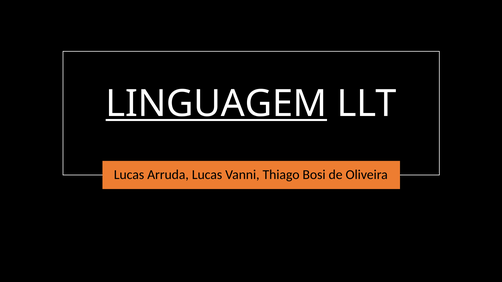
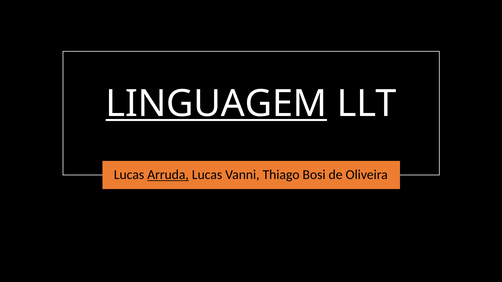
Arruda underline: none -> present
